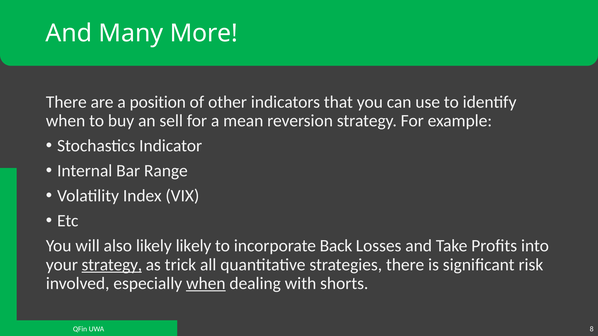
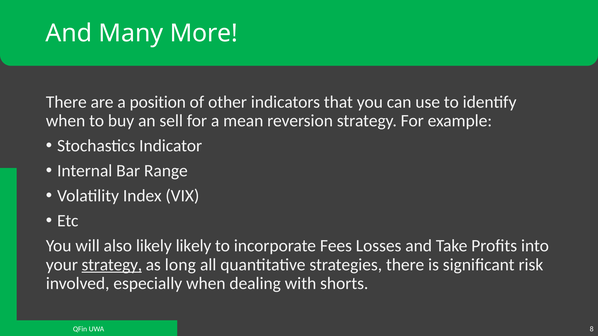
Back: Back -> Fees
trick: trick -> long
when at (206, 284) underline: present -> none
